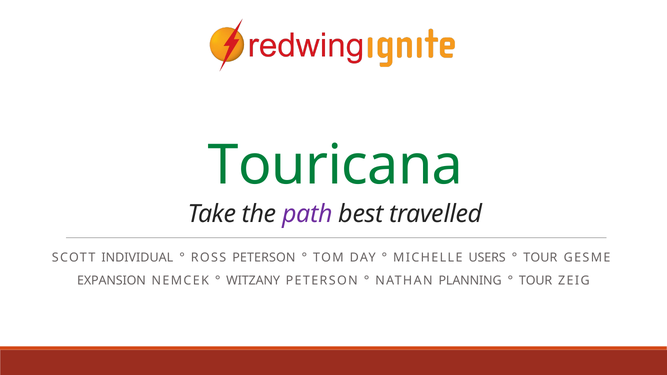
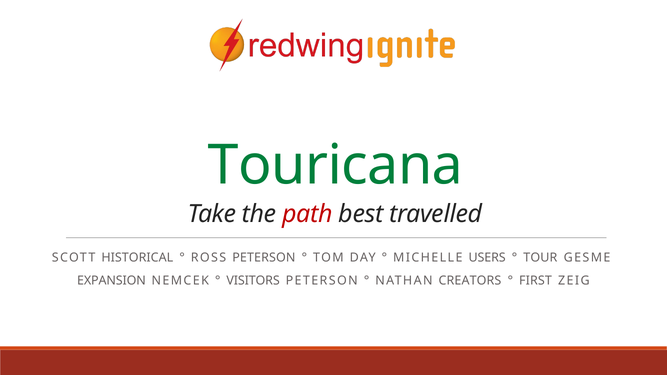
path colour: purple -> red
INDIVIDUAL: INDIVIDUAL -> HISTORICAL
WITZANY: WITZANY -> VISITORS
PLANNING: PLANNING -> CREATORS
TOUR at (536, 281): TOUR -> FIRST
